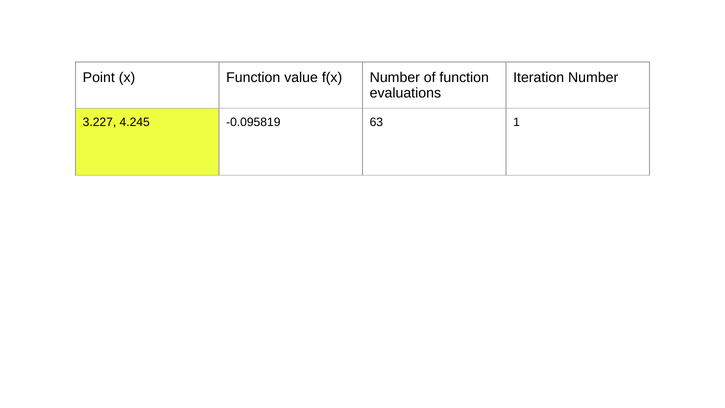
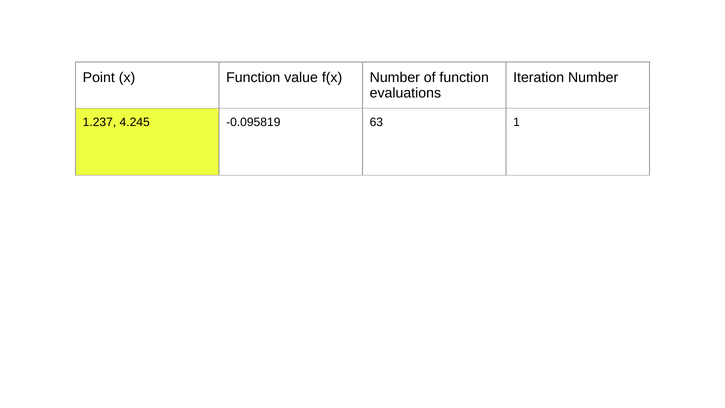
3.227: 3.227 -> 1.237
